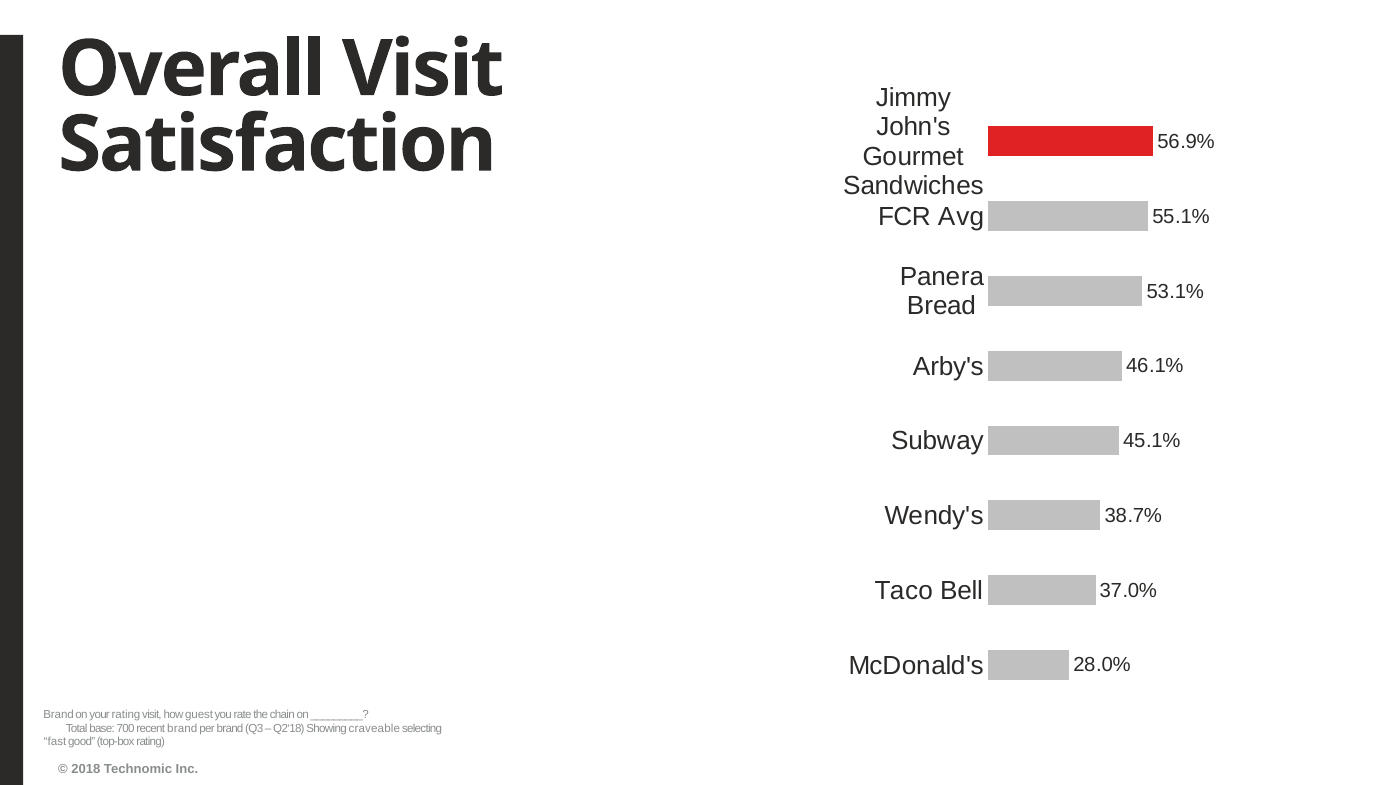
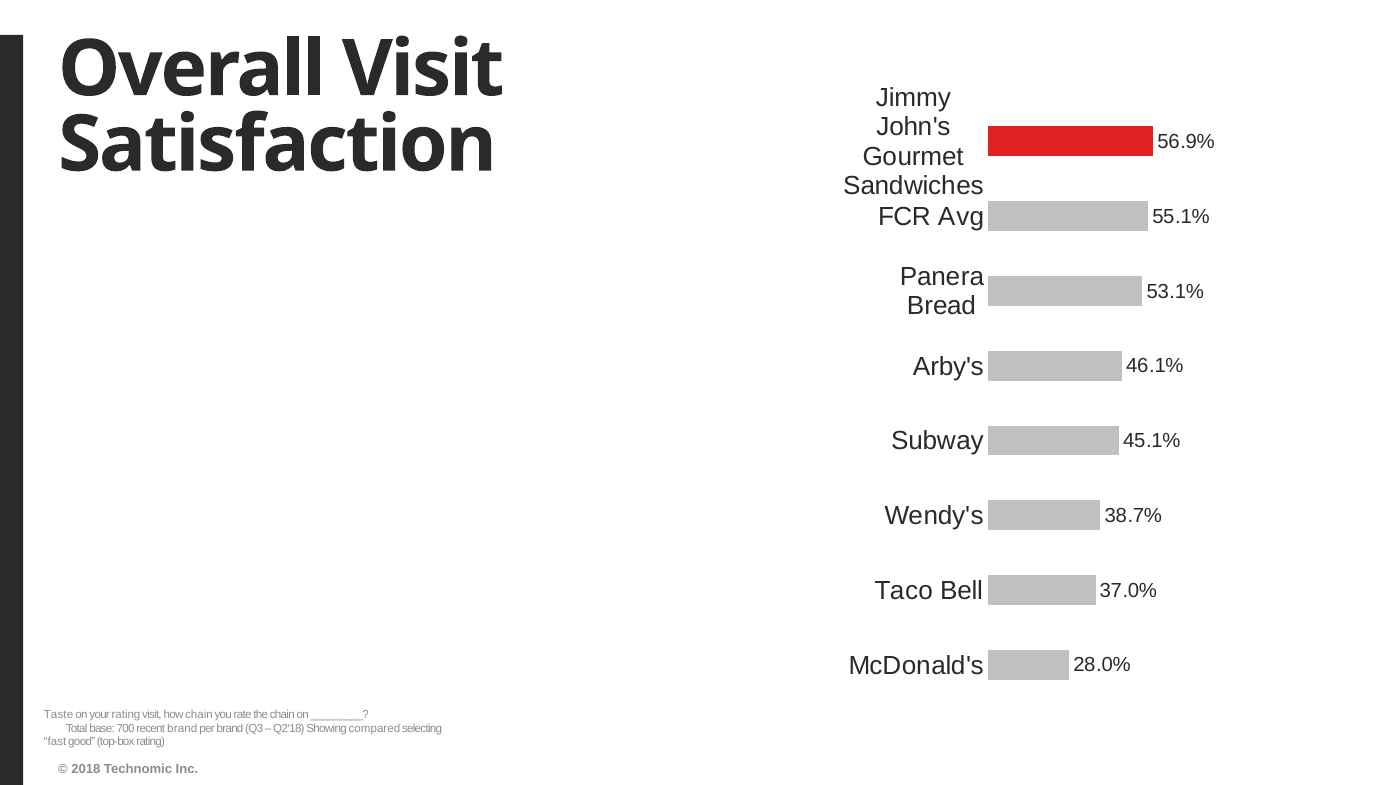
Brand at (59, 714): Brand -> Taste
how guest: guest -> chain
craveable: craveable -> compared
